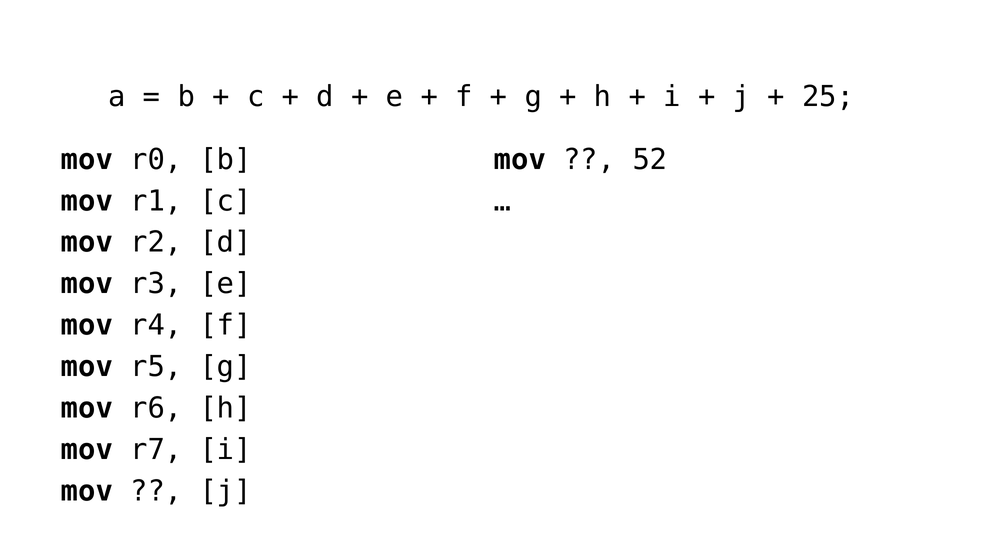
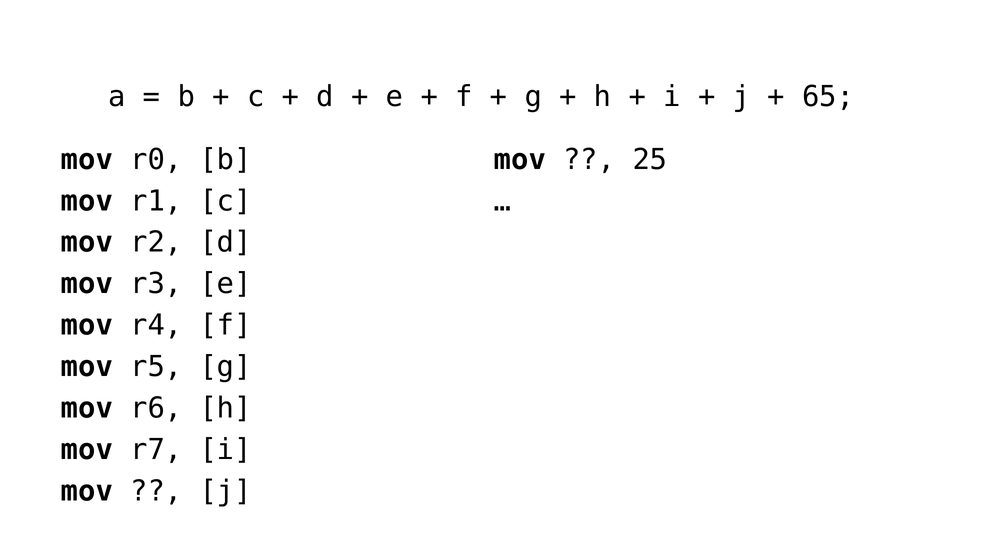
25: 25 -> 65
52: 52 -> 25
